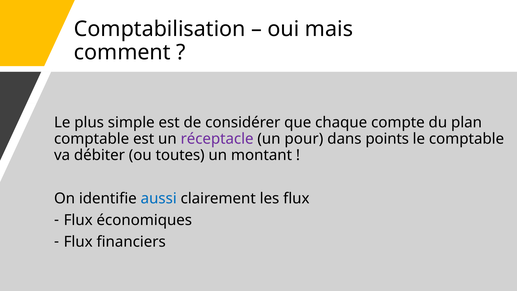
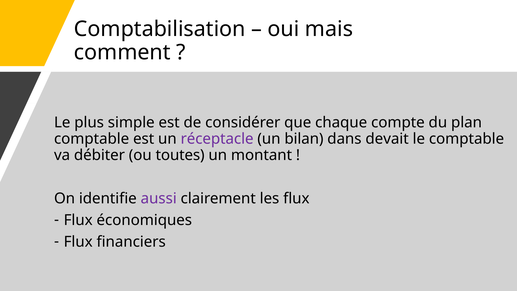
pour: pour -> bilan
points: points -> devait
aussi colour: blue -> purple
